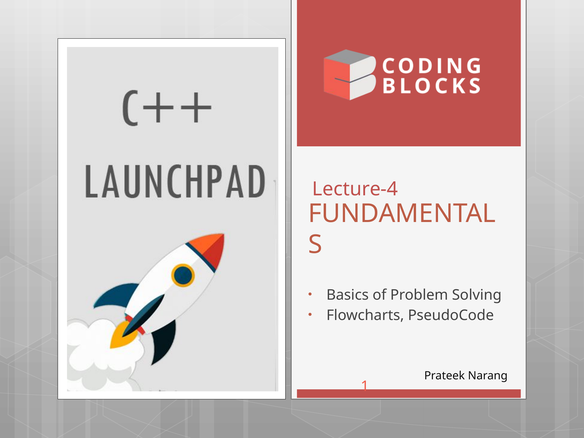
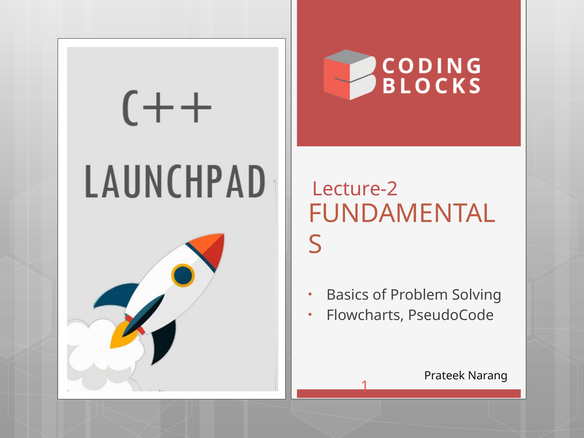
Lecture-4: Lecture-4 -> Lecture-2
